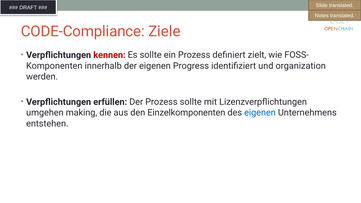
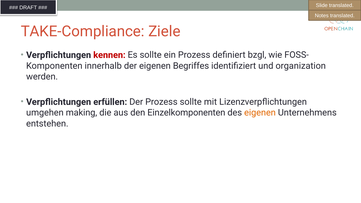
CODE-Compliance: CODE-Compliance -> TAKE-Compliance
zielt: zielt -> bzgl
Progress: Progress -> Begriffes
eigenen at (260, 113) colour: blue -> orange
